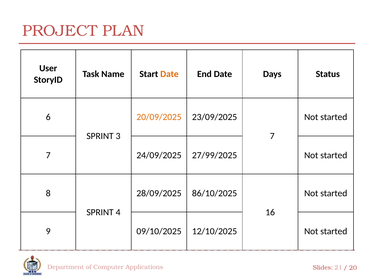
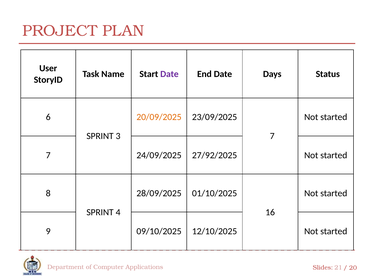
Date at (169, 74) colour: orange -> purple
27/99/2025: 27/99/2025 -> 27/92/2025
86/10/2025: 86/10/2025 -> 01/10/2025
